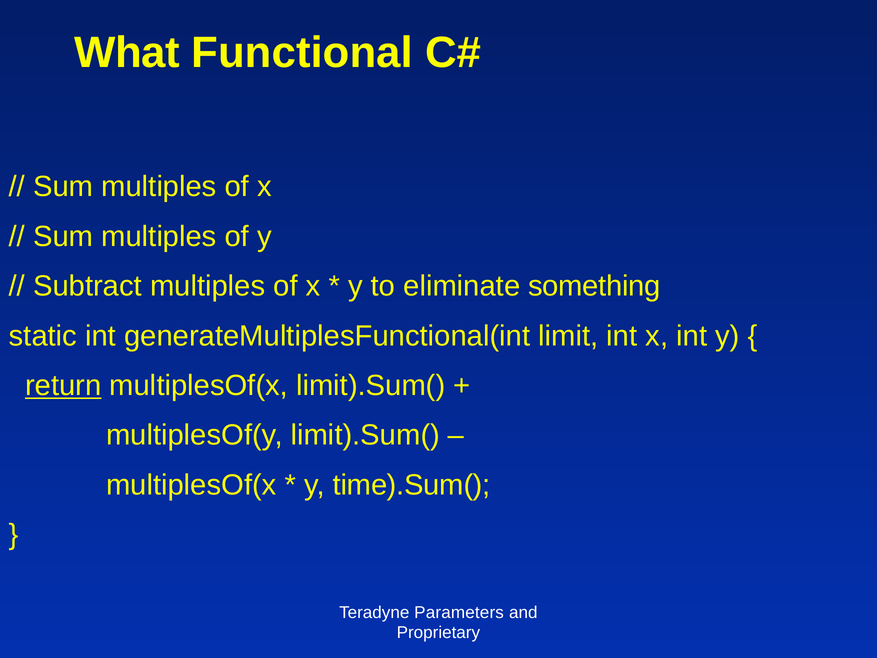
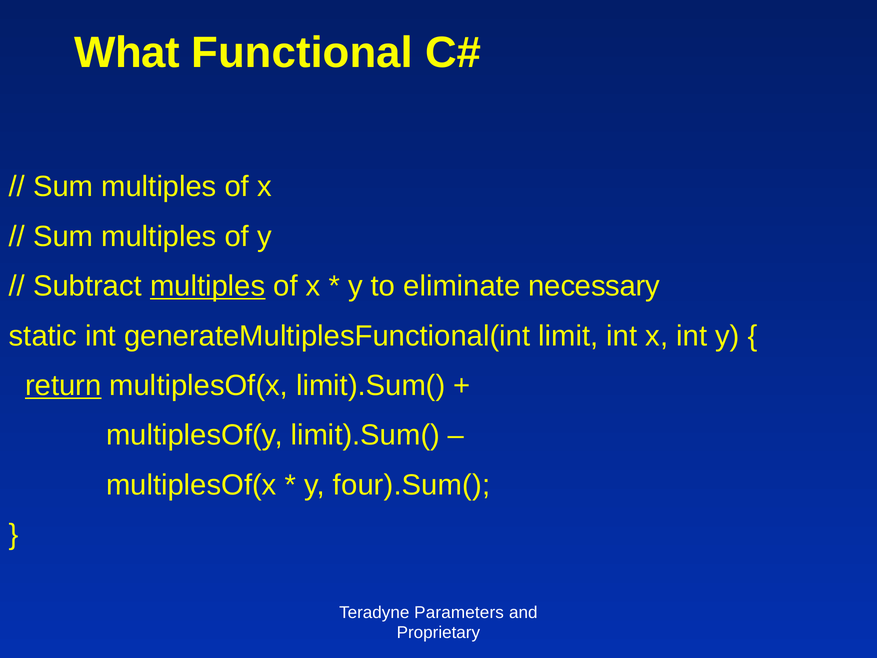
multiples at (208, 286) underline: none -> present
something: something -> necessary
time).Sum(: time).Sum( -> four).Sum(
